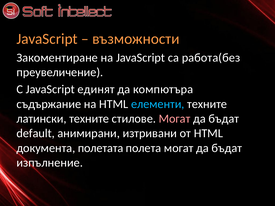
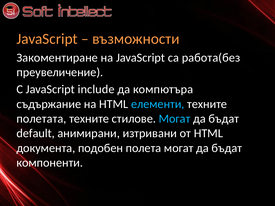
единят: единят -> include
латински: латински -> полетата
Могат at (175, 119) colour: pink -> light blue
полетата: полетата -> подобен
изпълнение: изпълнение -> компоненти
